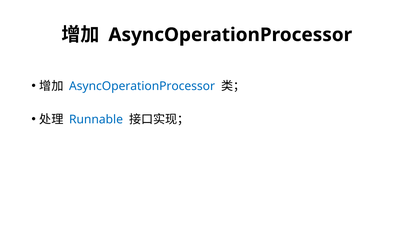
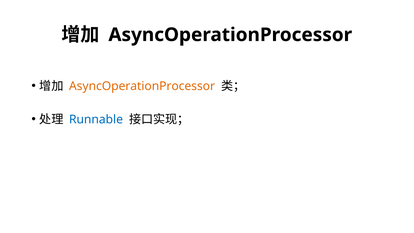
AsyncOperationProcessor at (142, 86) colour: blue -> orange
